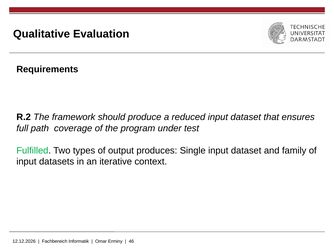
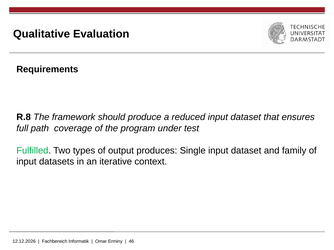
R.2: R.2 -> R.8
